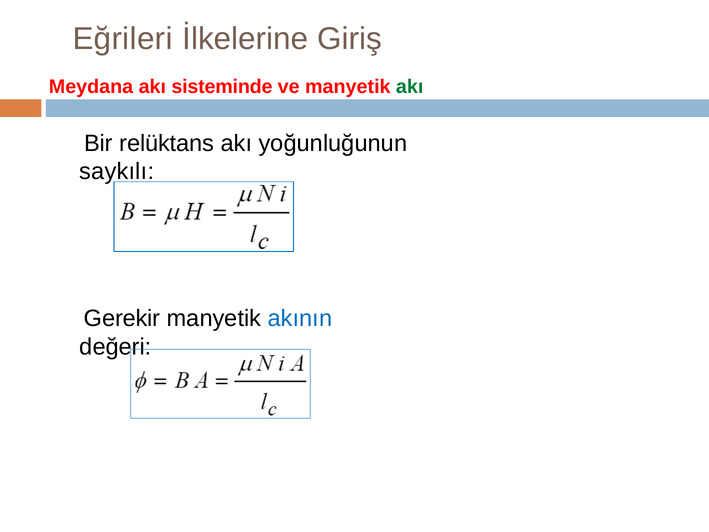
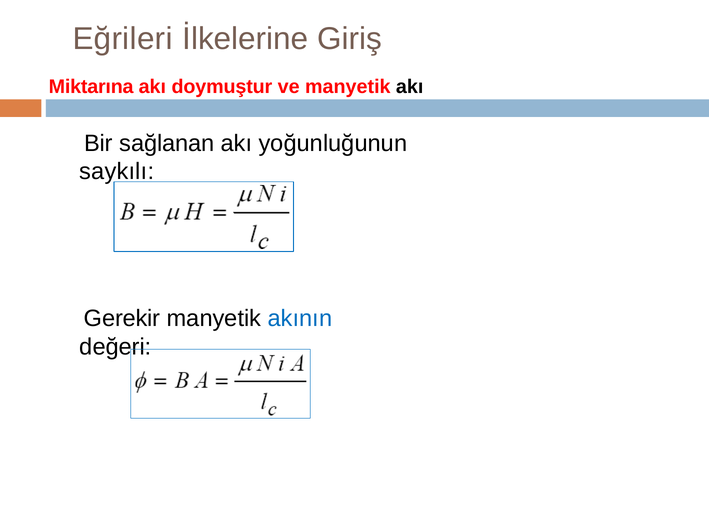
Meydana: Meydana -> Miktarına
sisteminde: sisteminde -> doymuştur
akı at (410, 87) colour: green -> black
relüktans: relüktans -> sağlanan
